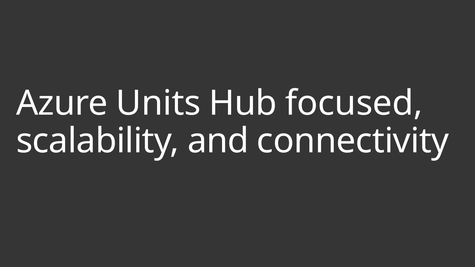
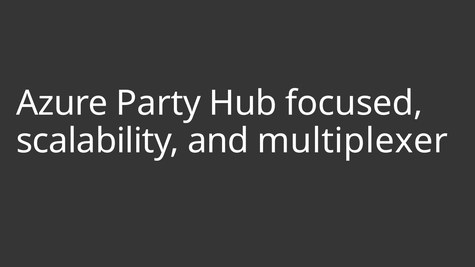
Units: Units -> Party
connectivity: connectivity -> multiplexer
